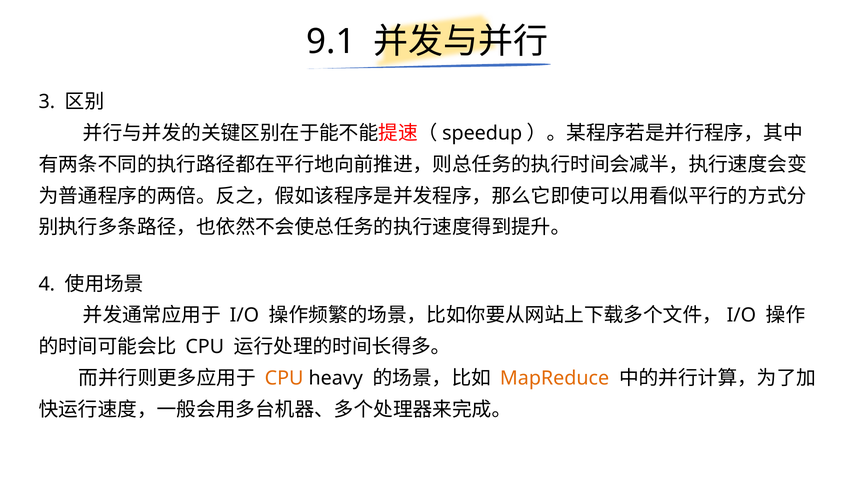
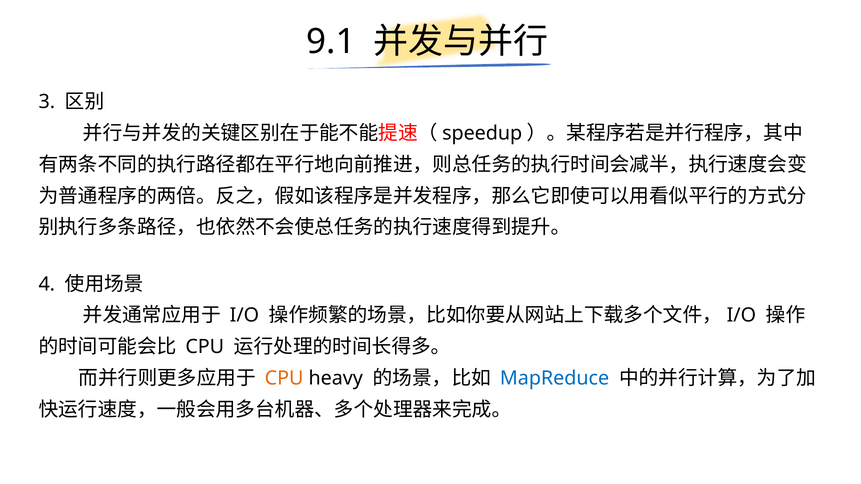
MapReduce colour: orange -> blue
